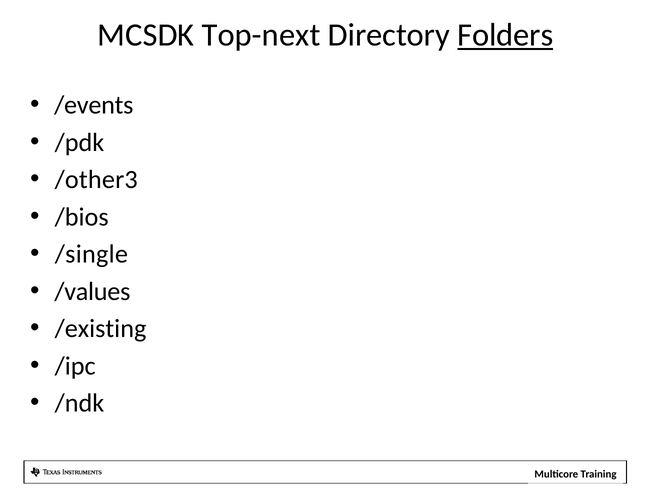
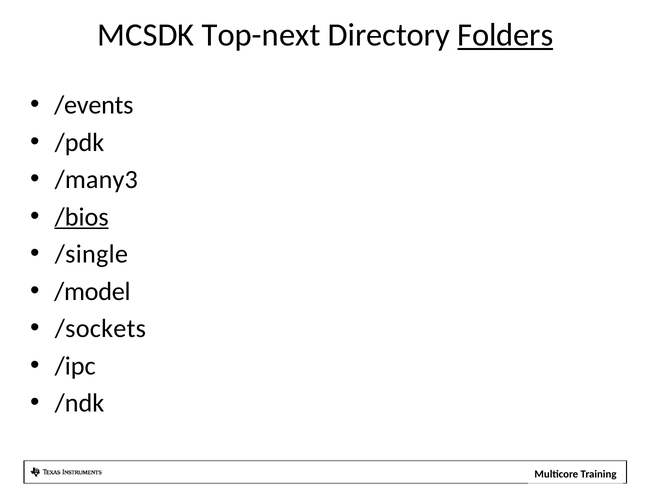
/other3: /other3 -> /many3
/bios underline: none -> present
/values: /values -> /model
/existing: /existing -> /sockets
